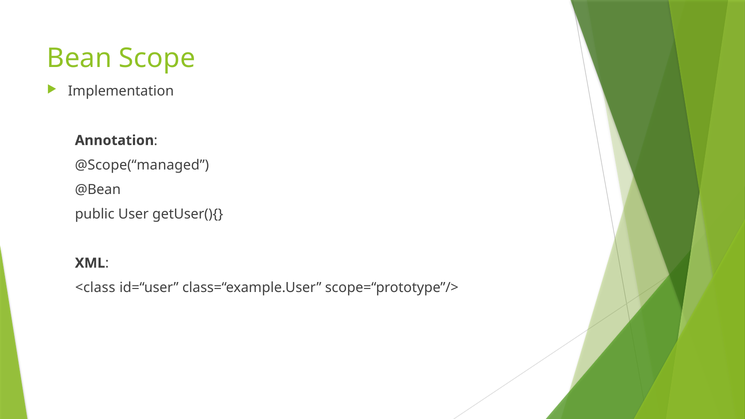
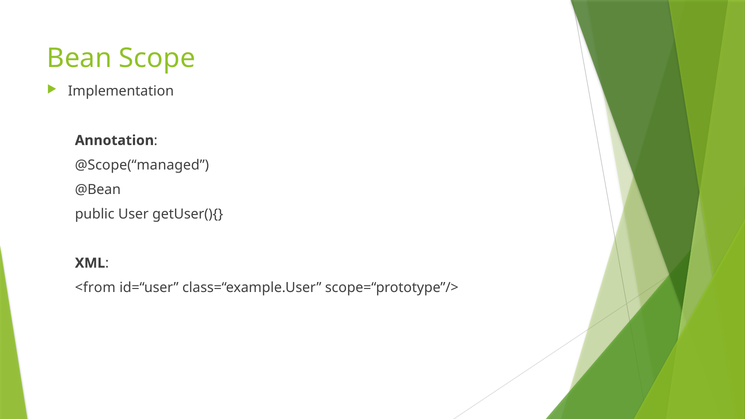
<class: <class -> <from
